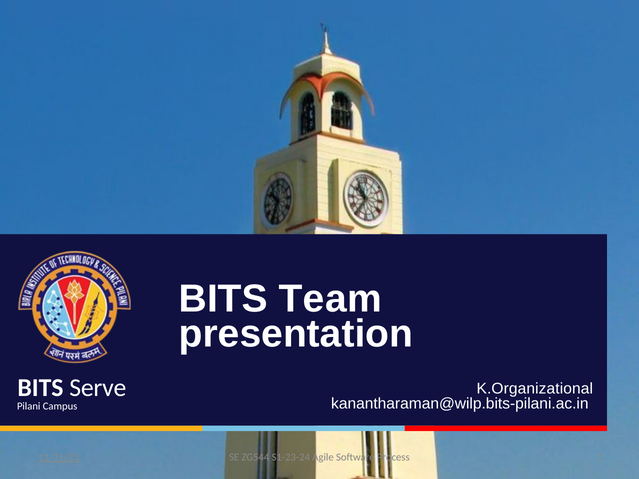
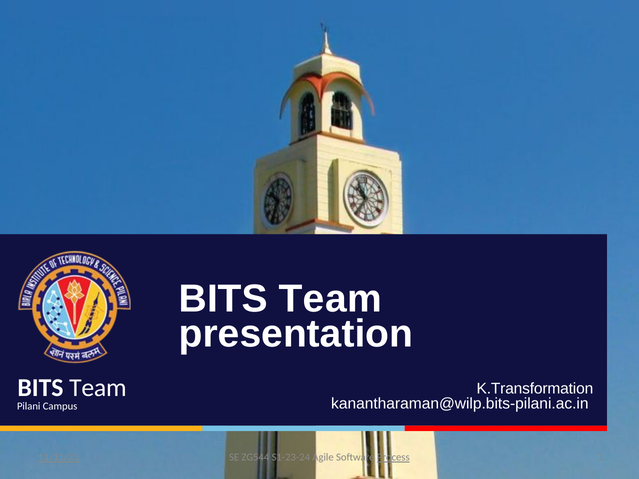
Serve at (98, 388): Serve -> Team
K.Organizational: K.Organizational -> K.Transformation
Process underline: none -> present
